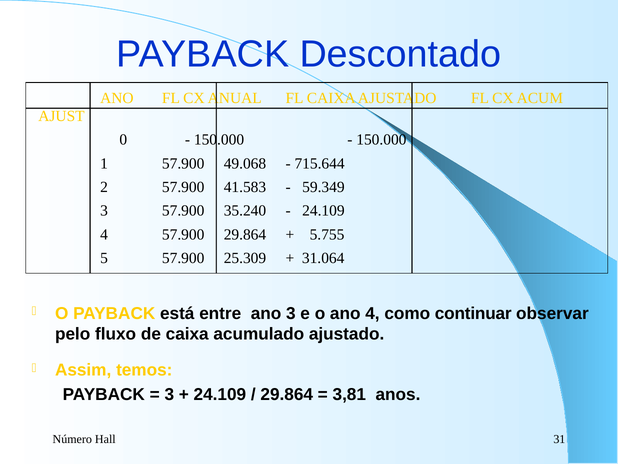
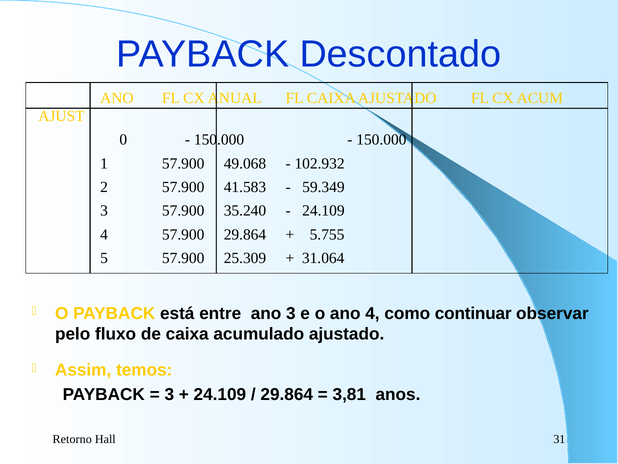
715.644: 715.644 -> 102.932
Número: Número -> Retorno
